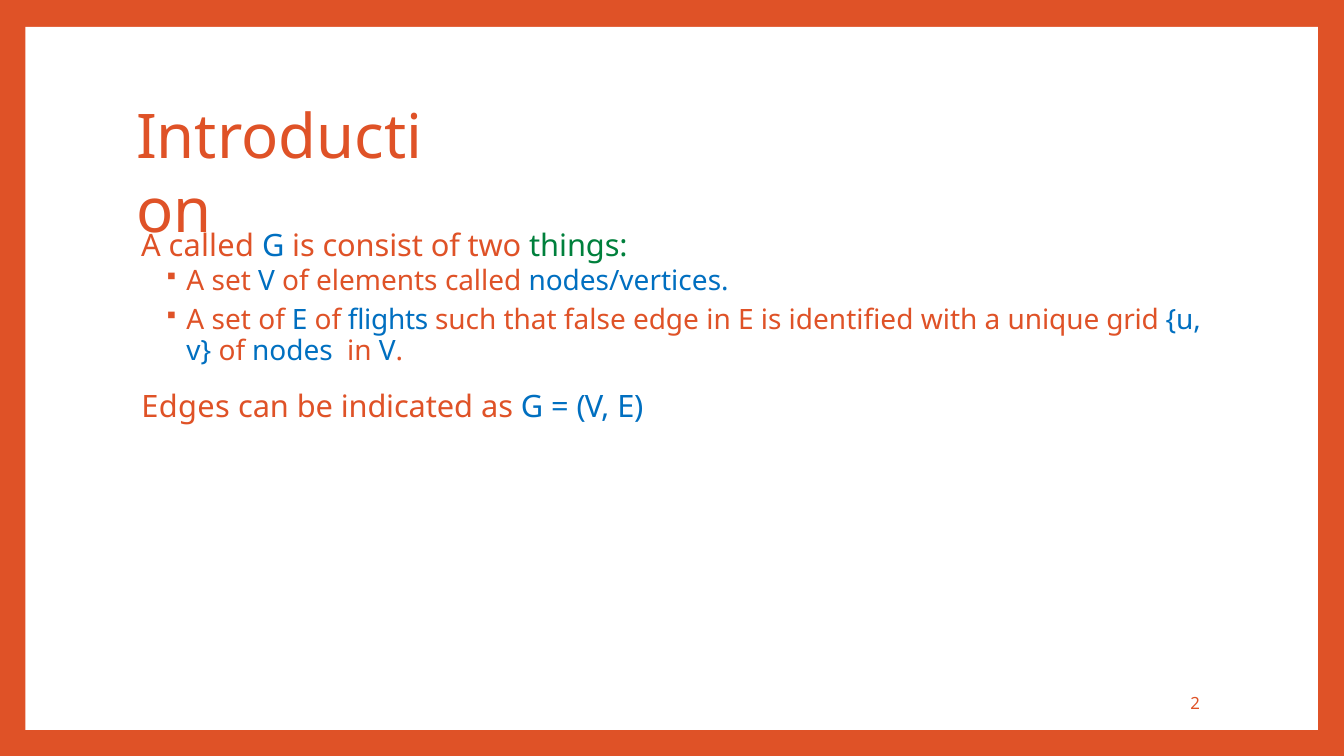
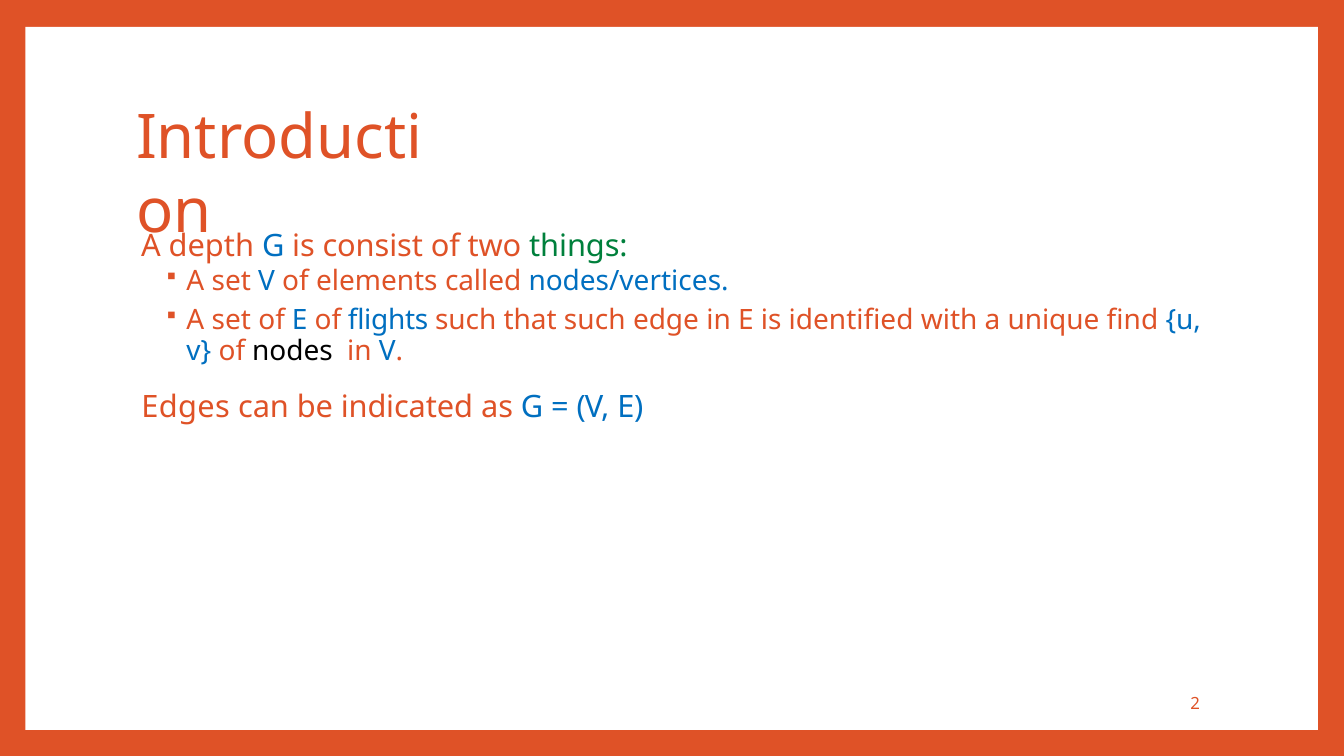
called at (211, 247): called -> depth
that false: false -> such
grid: grid -> find
nodes colour: blue -> black
